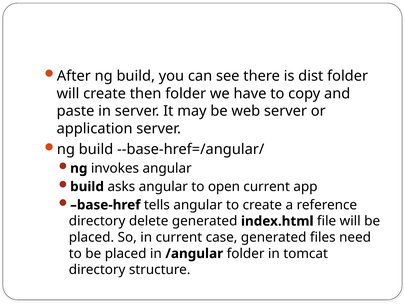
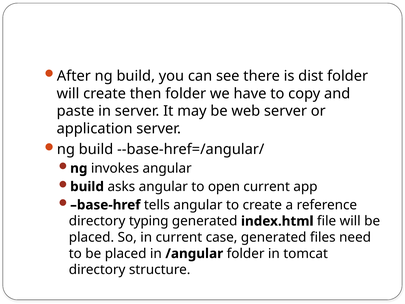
delete: delete -> typing
